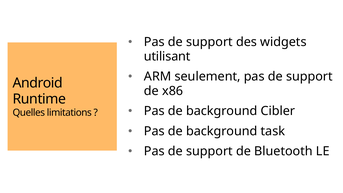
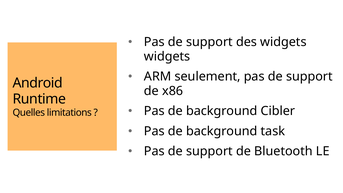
utilisant at (167, 56): utilisant -> widgets
